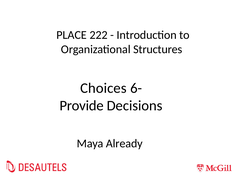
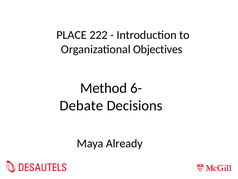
Structures: Structures -> Objectives
Choices: Choices -> Method
Provide: Provide -> Debate
